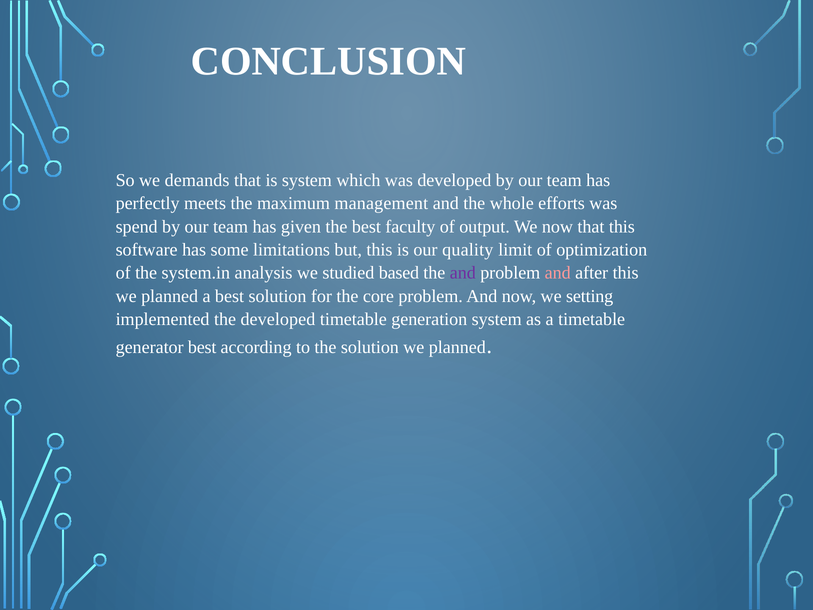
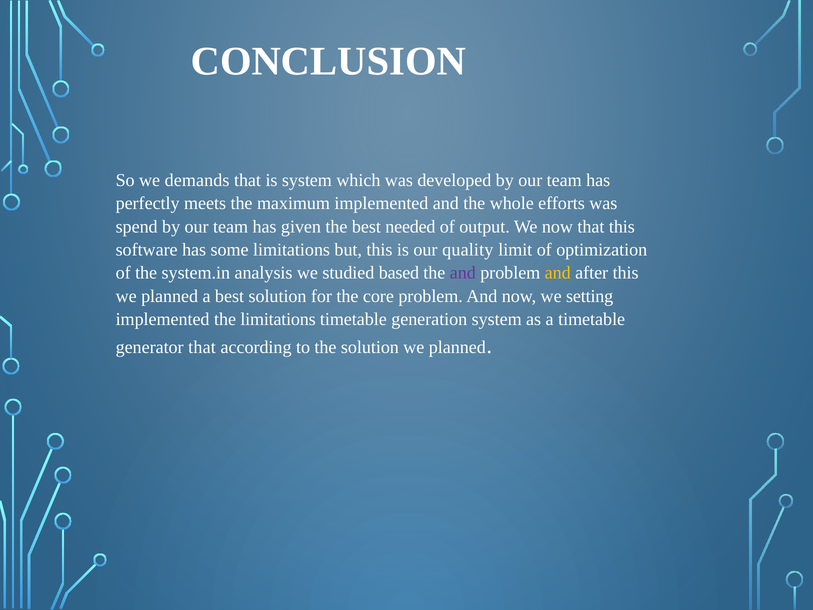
maximum management: management -> implemented
faculty: faculty -> needed
and at (558, 273) colour: pink -> yellow
the developed: developed -> limitations
generator best: best -> that
